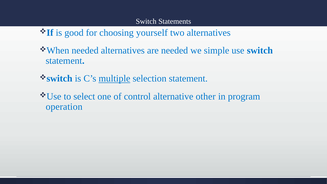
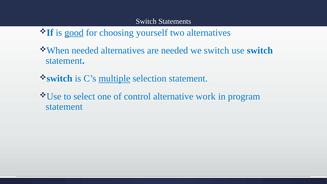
good underline: none -> present
we simple: simple -> switch
other: other -> work
operation at (64, 107): operation -> statement
